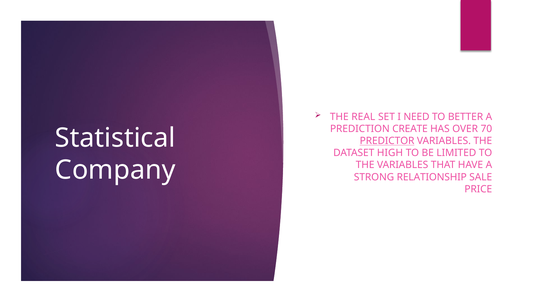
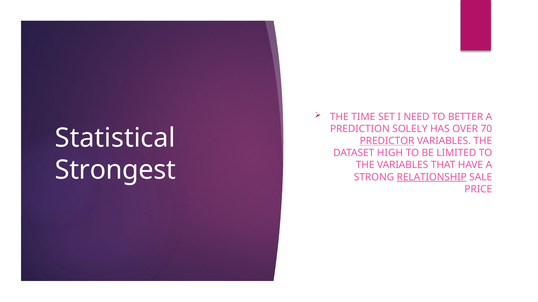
REAL: REAL -> TIME
CREATE: CREATE -> SOLELY
Company: Company -> Strongest
RELATIONSHIP underline: none -> present
